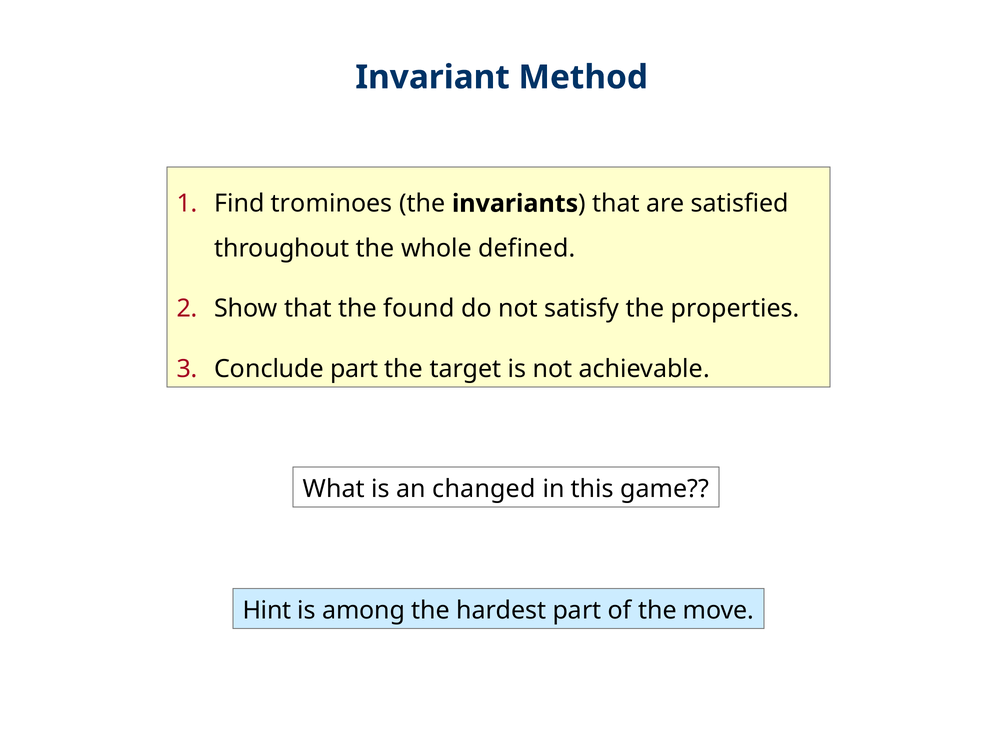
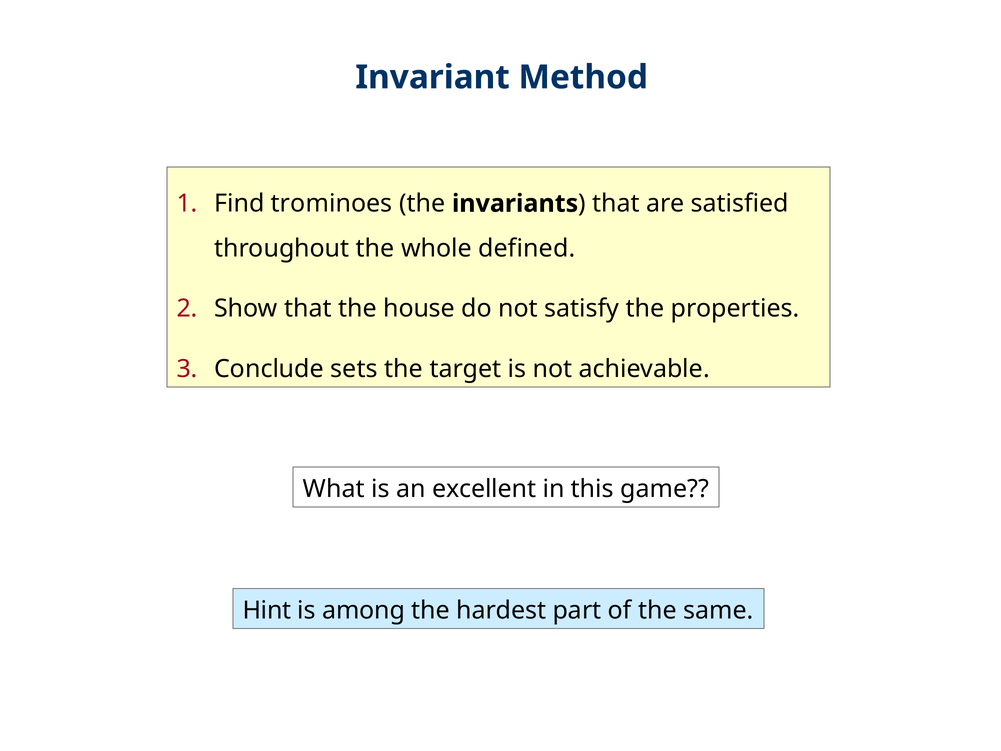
found: found -> house
Conclude part: part -> sets
changed: changed -> excellent
move: move -> same
